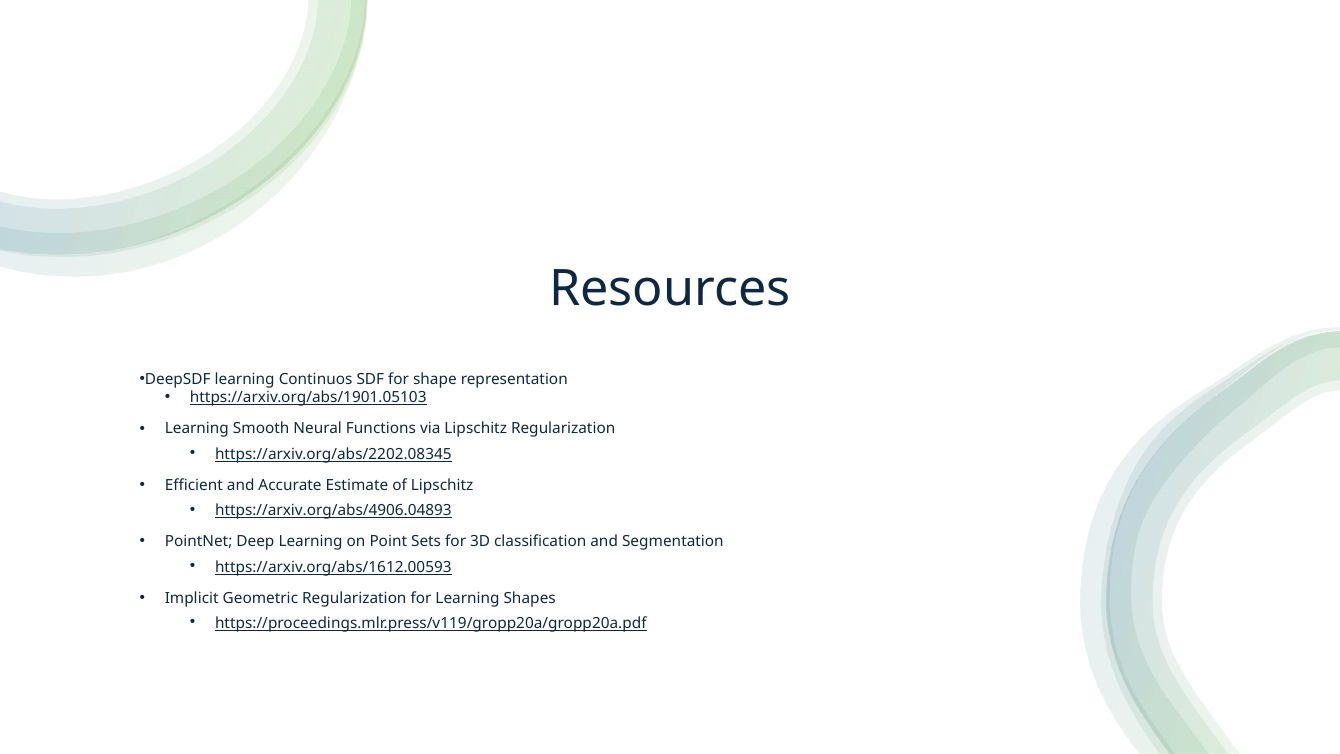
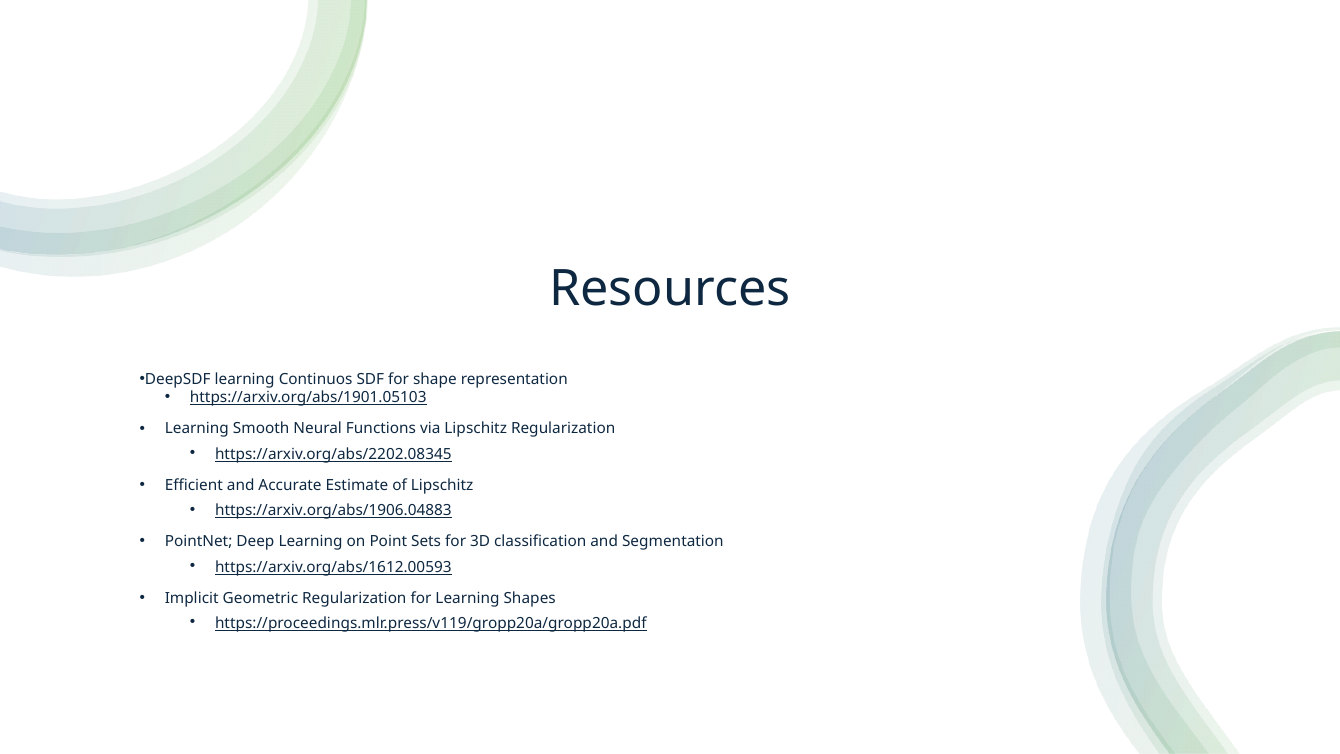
https://arxiv.org/abs/4906.04893: https://arxiv.org/abs/4906.04893 -> https://arxiv.org/abs/1906.04883
